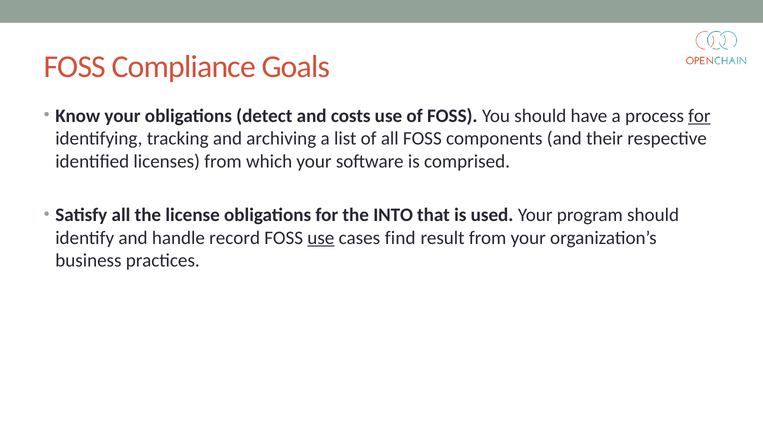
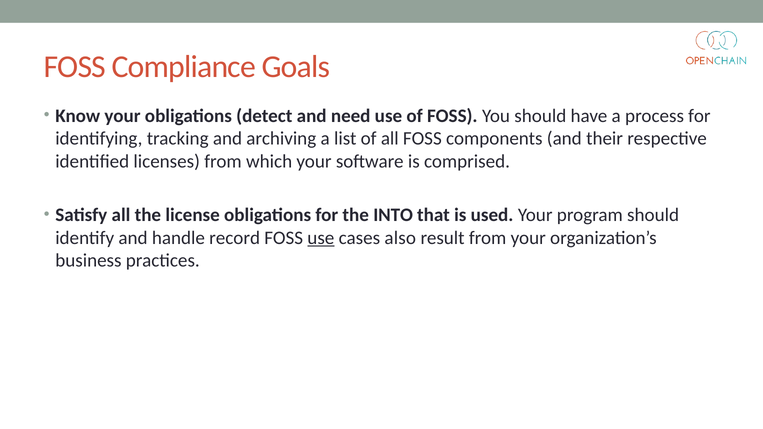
costs: costs -> need
for at (699, 116) underline: present -> none
find: find -> also
